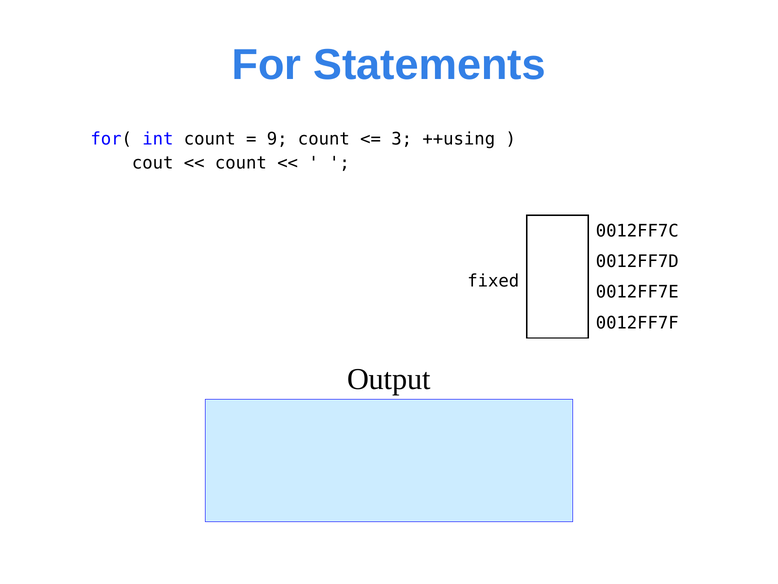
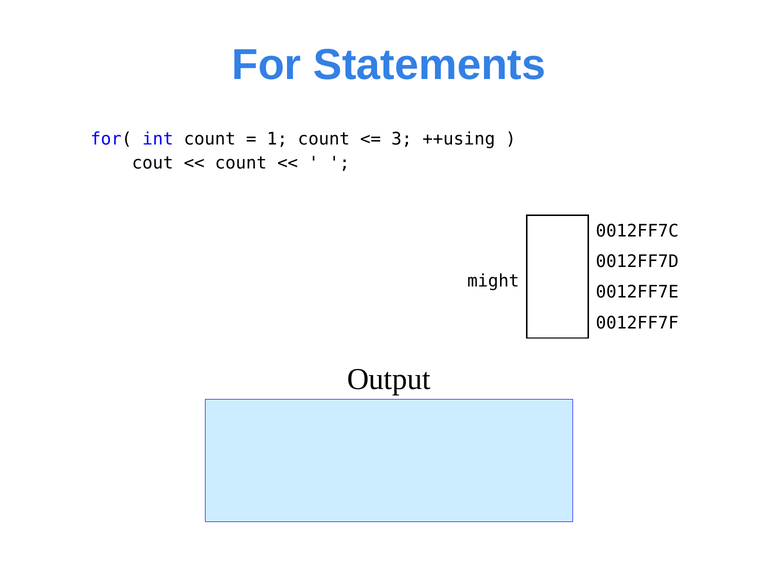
9: 9 -> 1
fixed: fixed -> might
